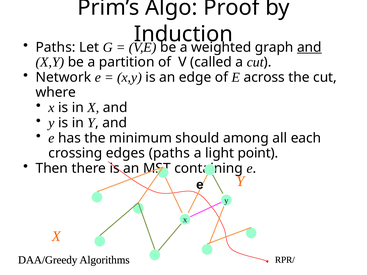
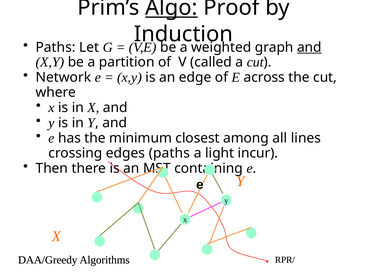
Algo underline: none -> present
should: should -> closest
each: each -> lines
point: point -> incur
